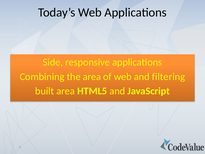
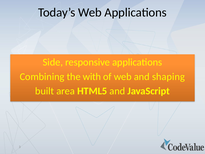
the area: area -> with
filtering: filtering -> shaping
